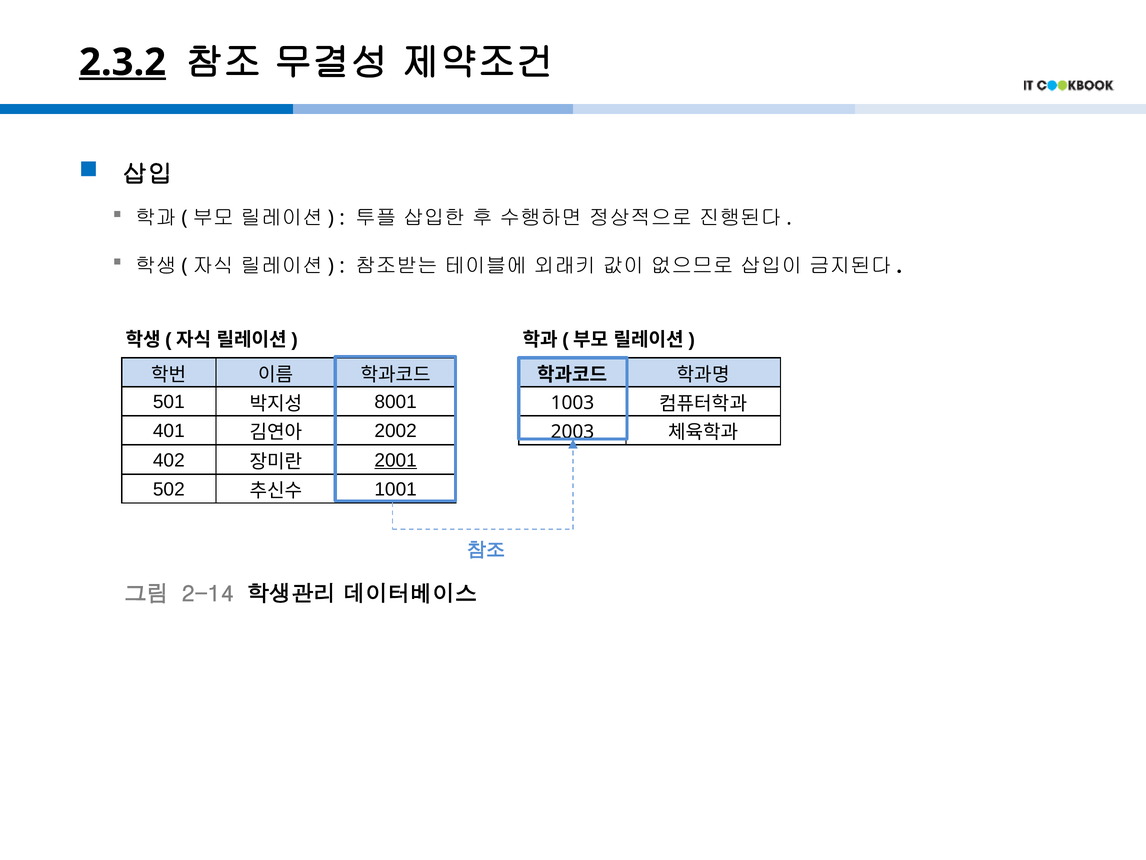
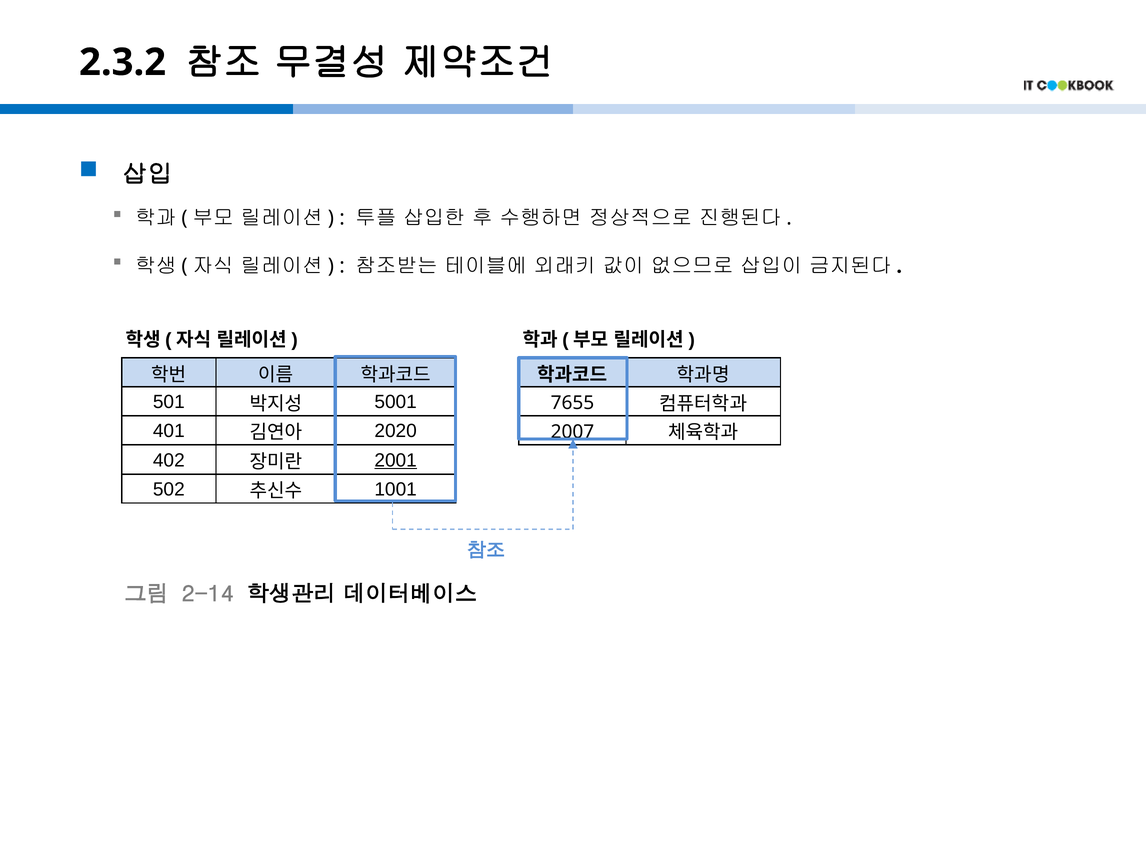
2.3.2 underline: present -> none
8001: 8001 -> 5001
1003: 1003 -> 7655
2002: 2002 -> 2020
2003: 2003 -> 2007
